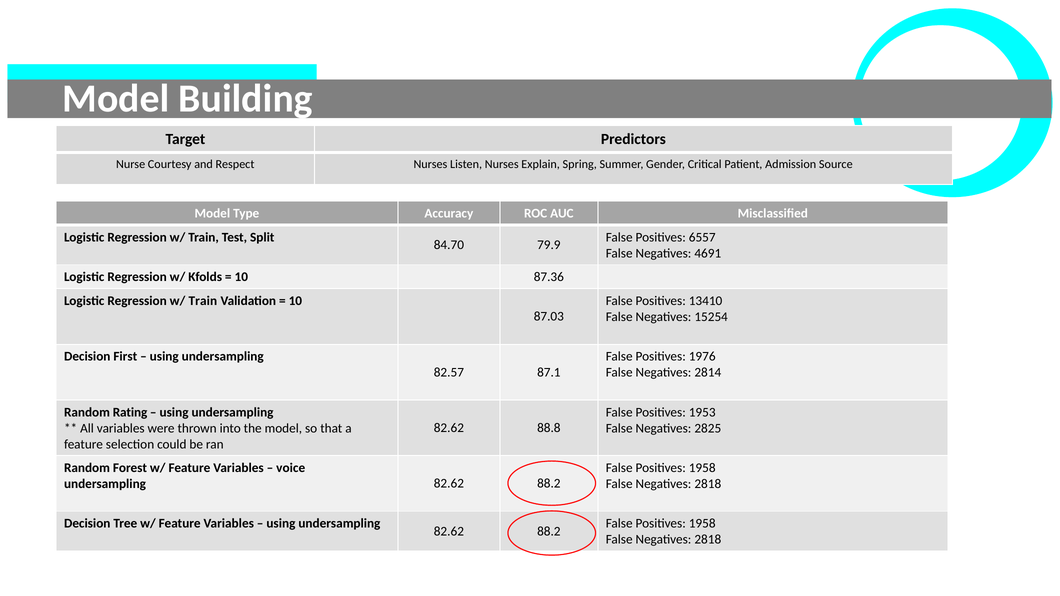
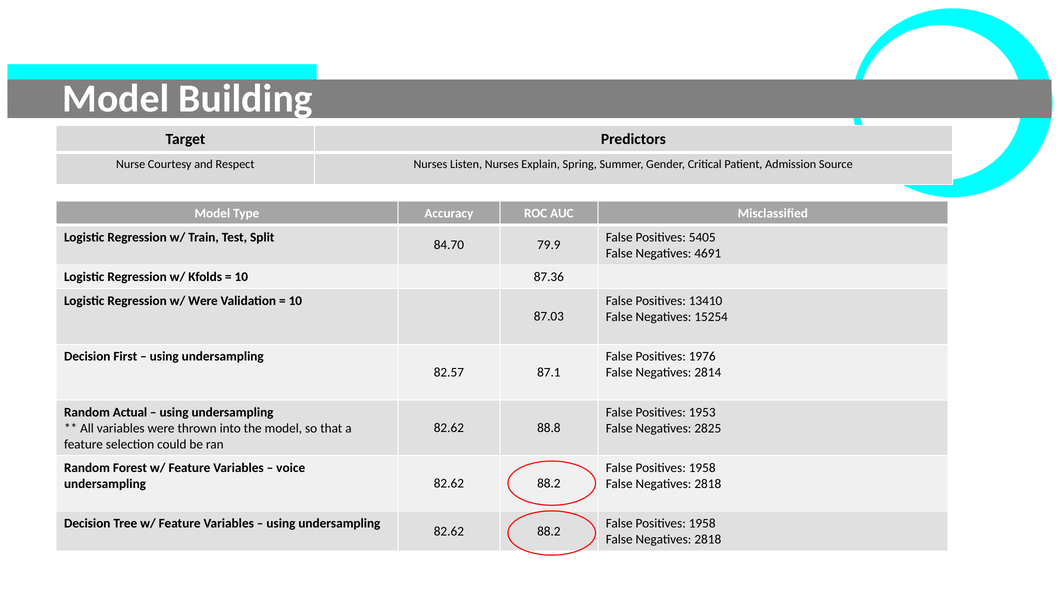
6557: 6557 -> 5405
Train at (203, 301): Train -> Were
Rating: Rating -> Actual
